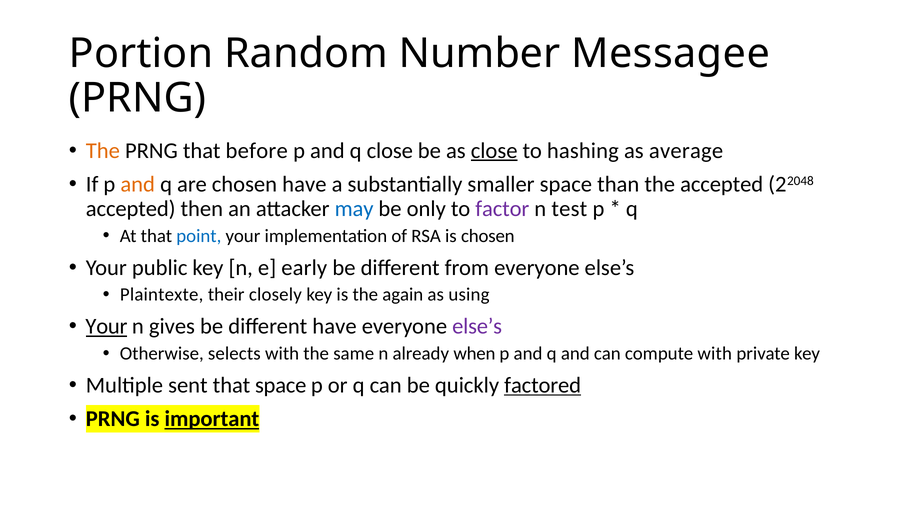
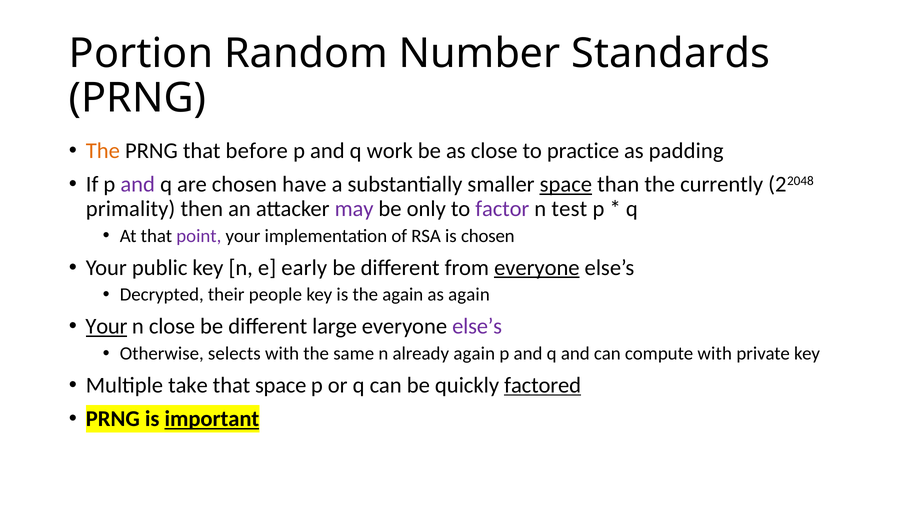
Messagee: Messagee -> Standards
q close: close -> work
close at (494, 151) underline: present -> none
hashing: hashing -> practice
average: average -> padding
and at (138, 185) colour: orange -> purple
space at (566, 185) underline: none -> present
the accepted: accepted -> currently
accepted at (131, 209): accepted -> primality
may colour: blue -> purple
point colour: blue -> purple
everyone at (537, 268) underline: none -> present
Plaintexte: Plaintexte -> Decrypted
closely: closely -> people
as using: using -> again
n gives: gives -> close
different have: have -> large
already when: when -> again
sent: sent -> take
